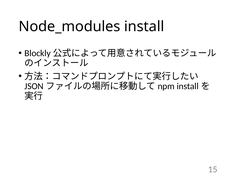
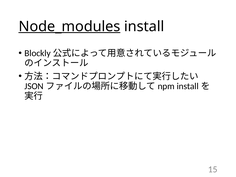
Node_modules underline: none -> present
